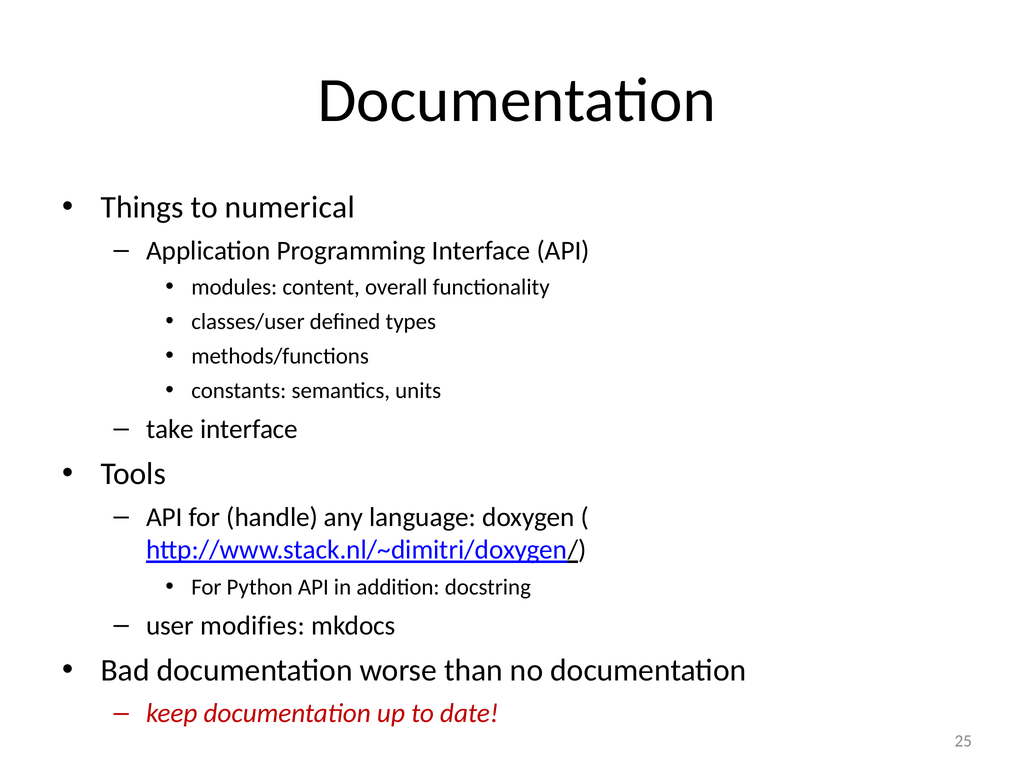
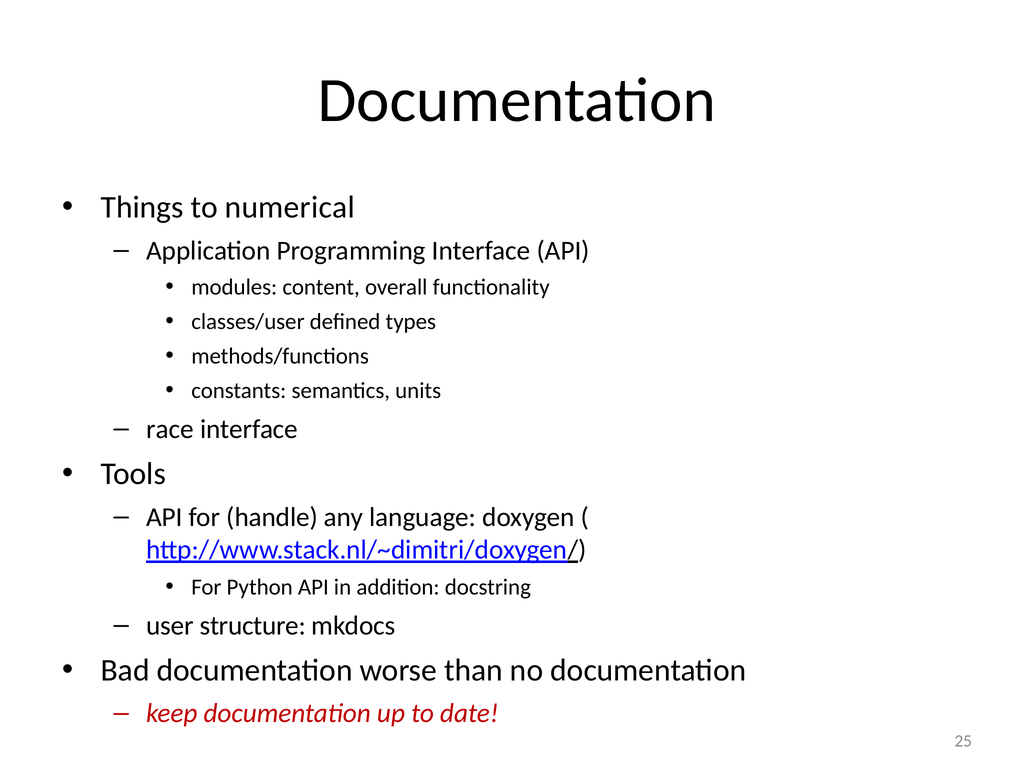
take: take -> race
modifies: modifies -> structure
